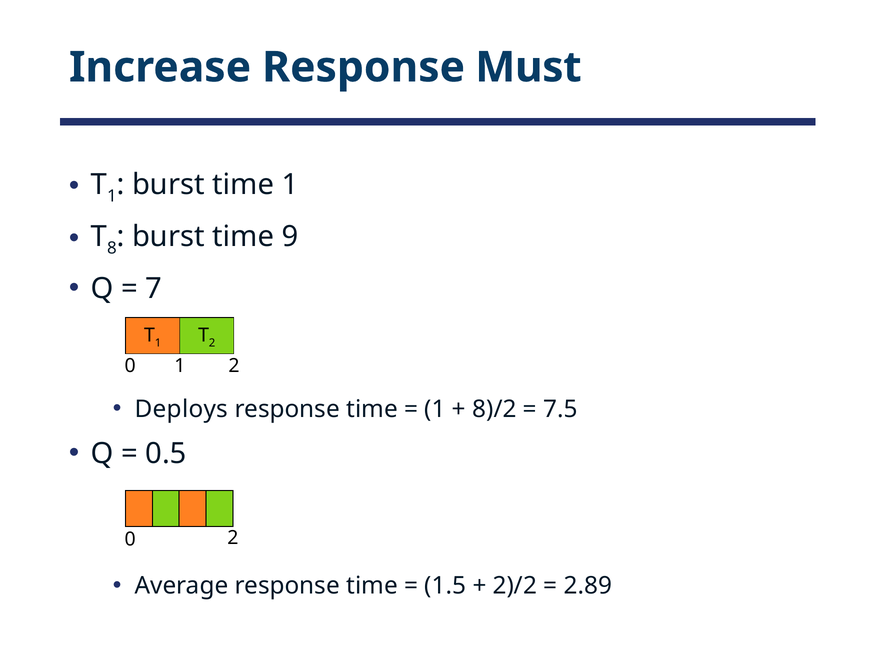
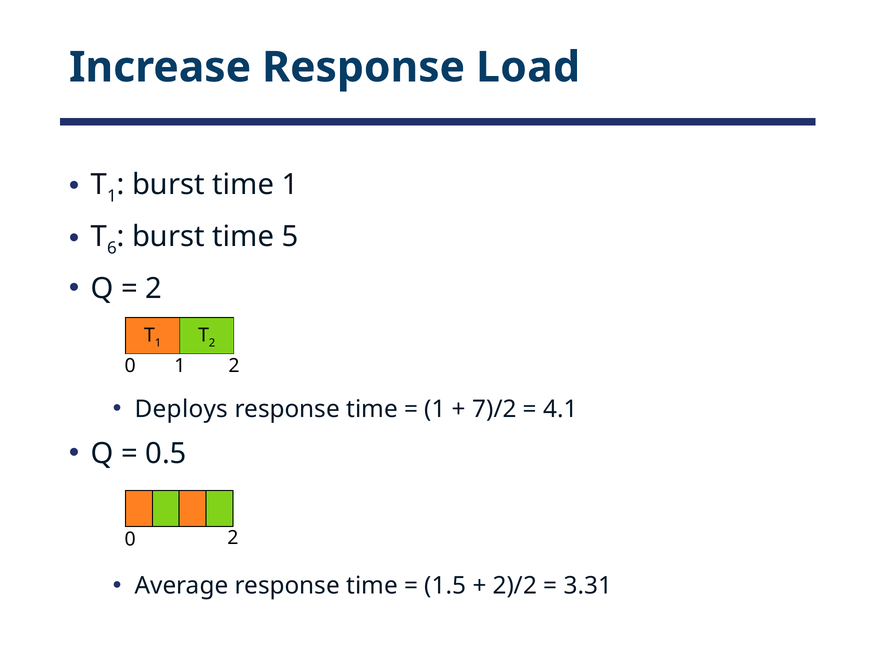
Must: Must -> Load
8: 8 -> 6
9: 9 -> 5
7 at (154, 289): 7 -> 2
8)/2: 8)/2 -> 7)/2
7.5: 7.5 -> 4.1
2.89: 2.89 -> 3.31
